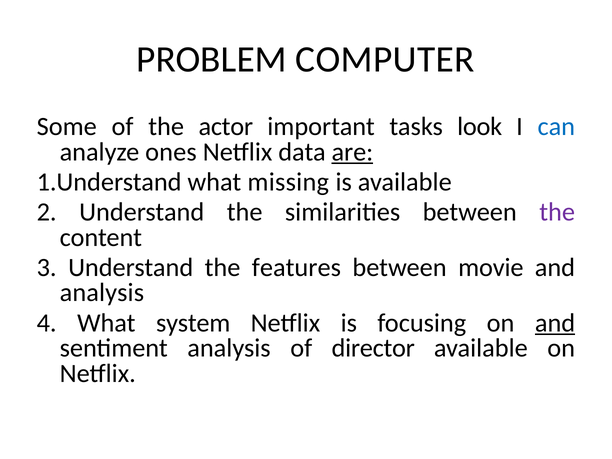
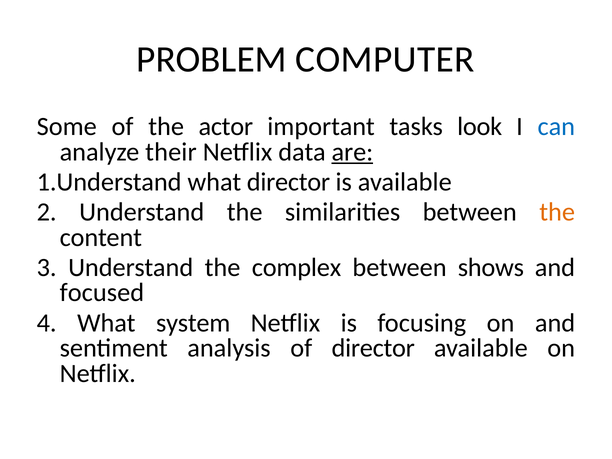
ones: ones -> their
what missing: missing -> director
the at (557, 212) colour: purple -> orange
features: features -> complex
movie: movie -> shows
analysis at (102, 293): analysis -> focused
and at (555, 323) underline: present -> none
